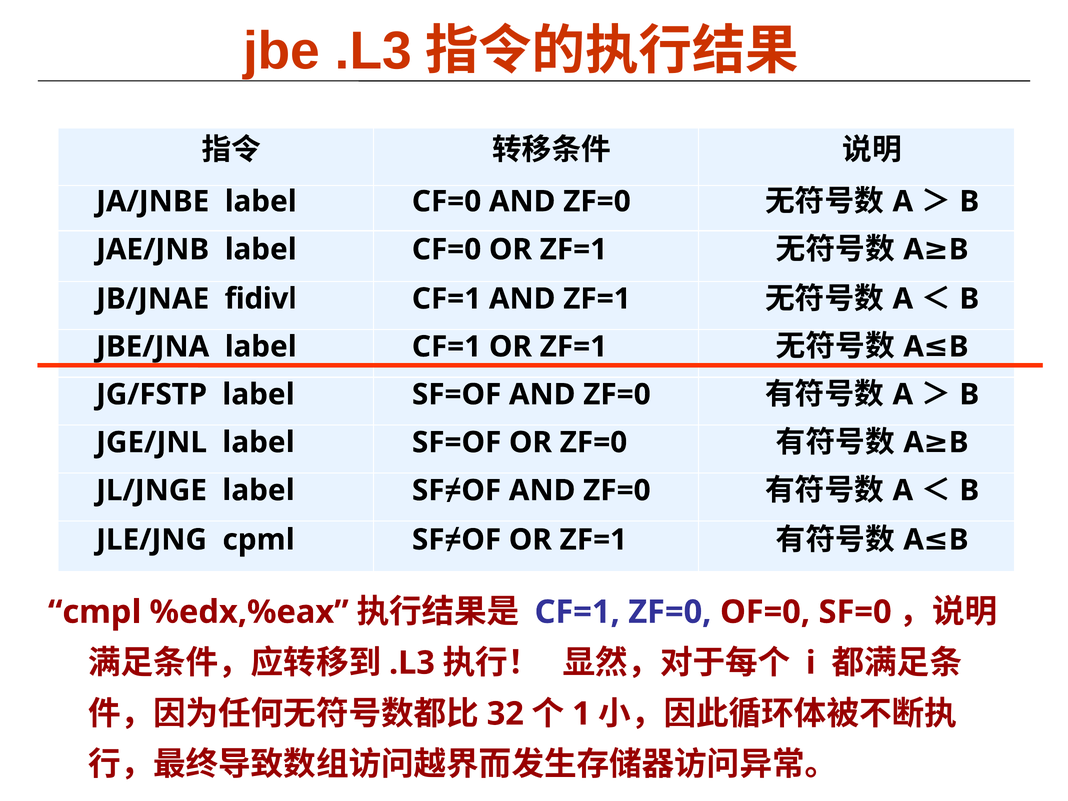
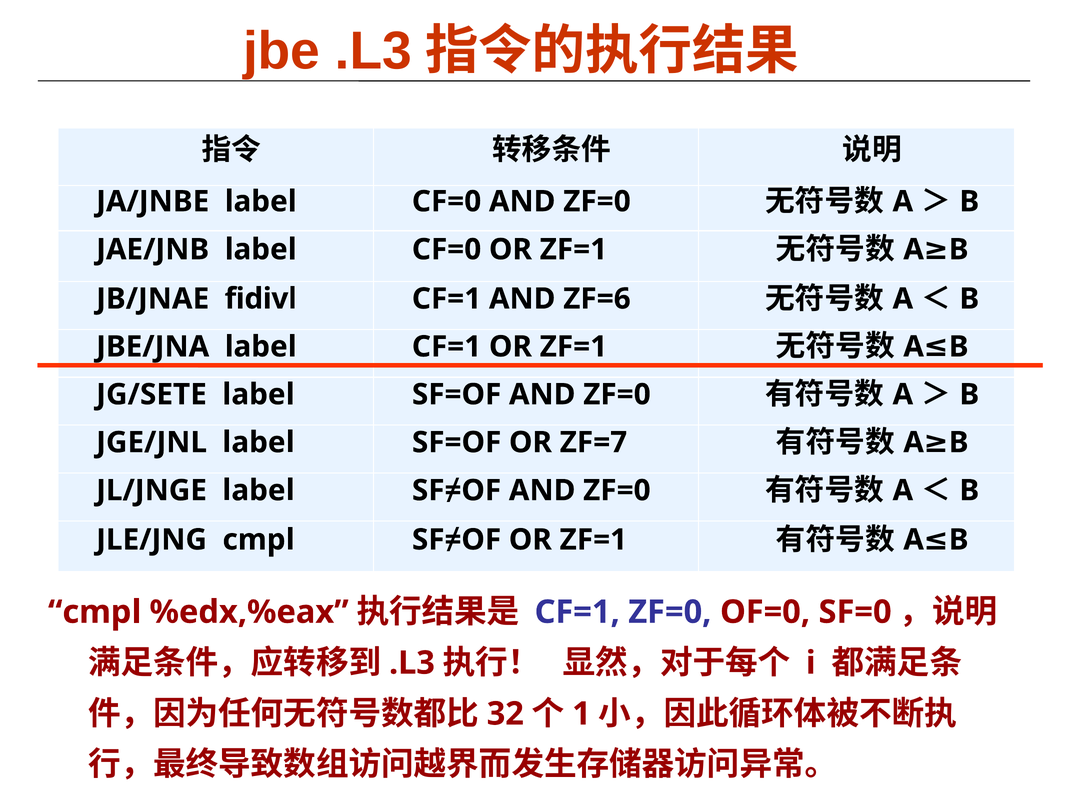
AND ZF=1: ZF=1 -> ZF=6
JG/FSTP: JG/FSTP -> JG/SETE
OR ZF=0: ZF=0 -> ZF=7
JLE/JNG cpml: cpml -> cmpl
